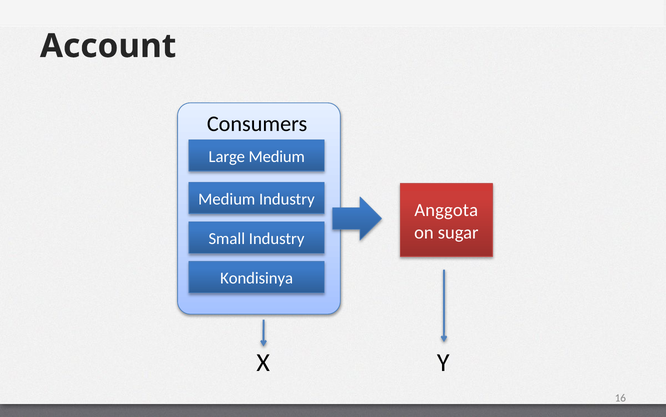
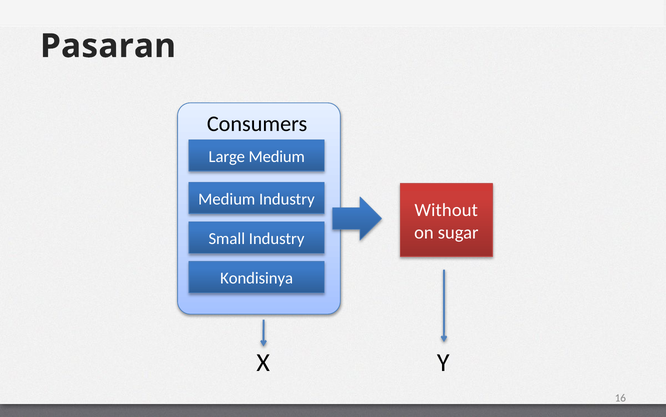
Account: Account -> Pasaran
Anggota: Anggota -> Without
